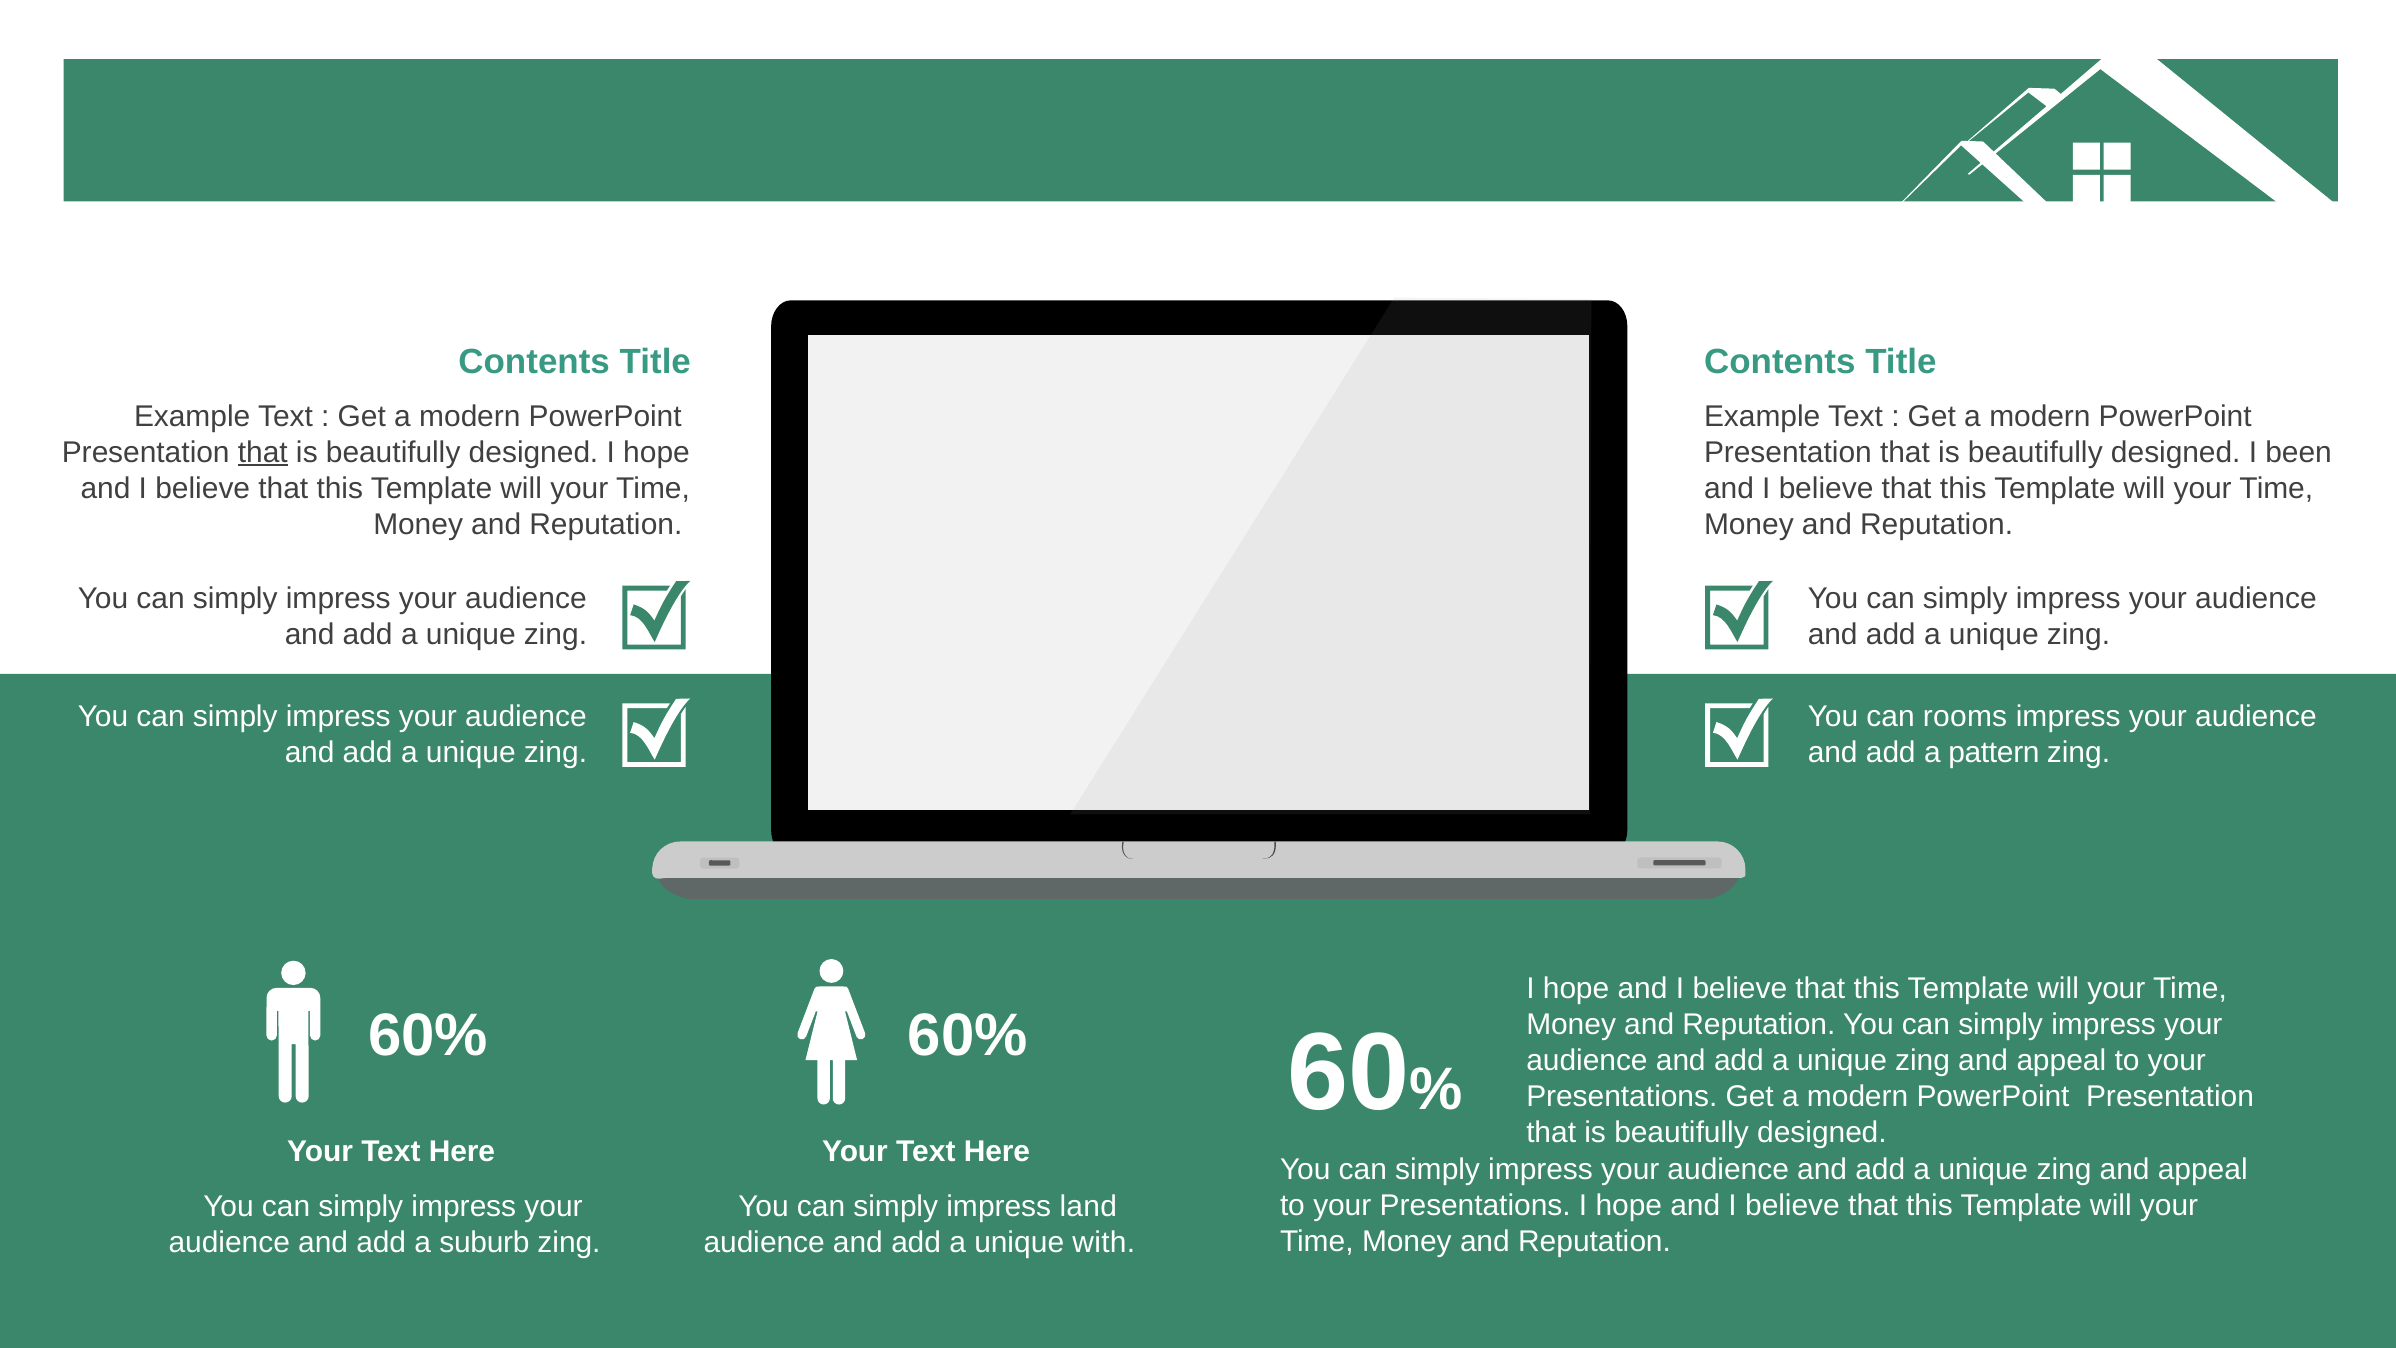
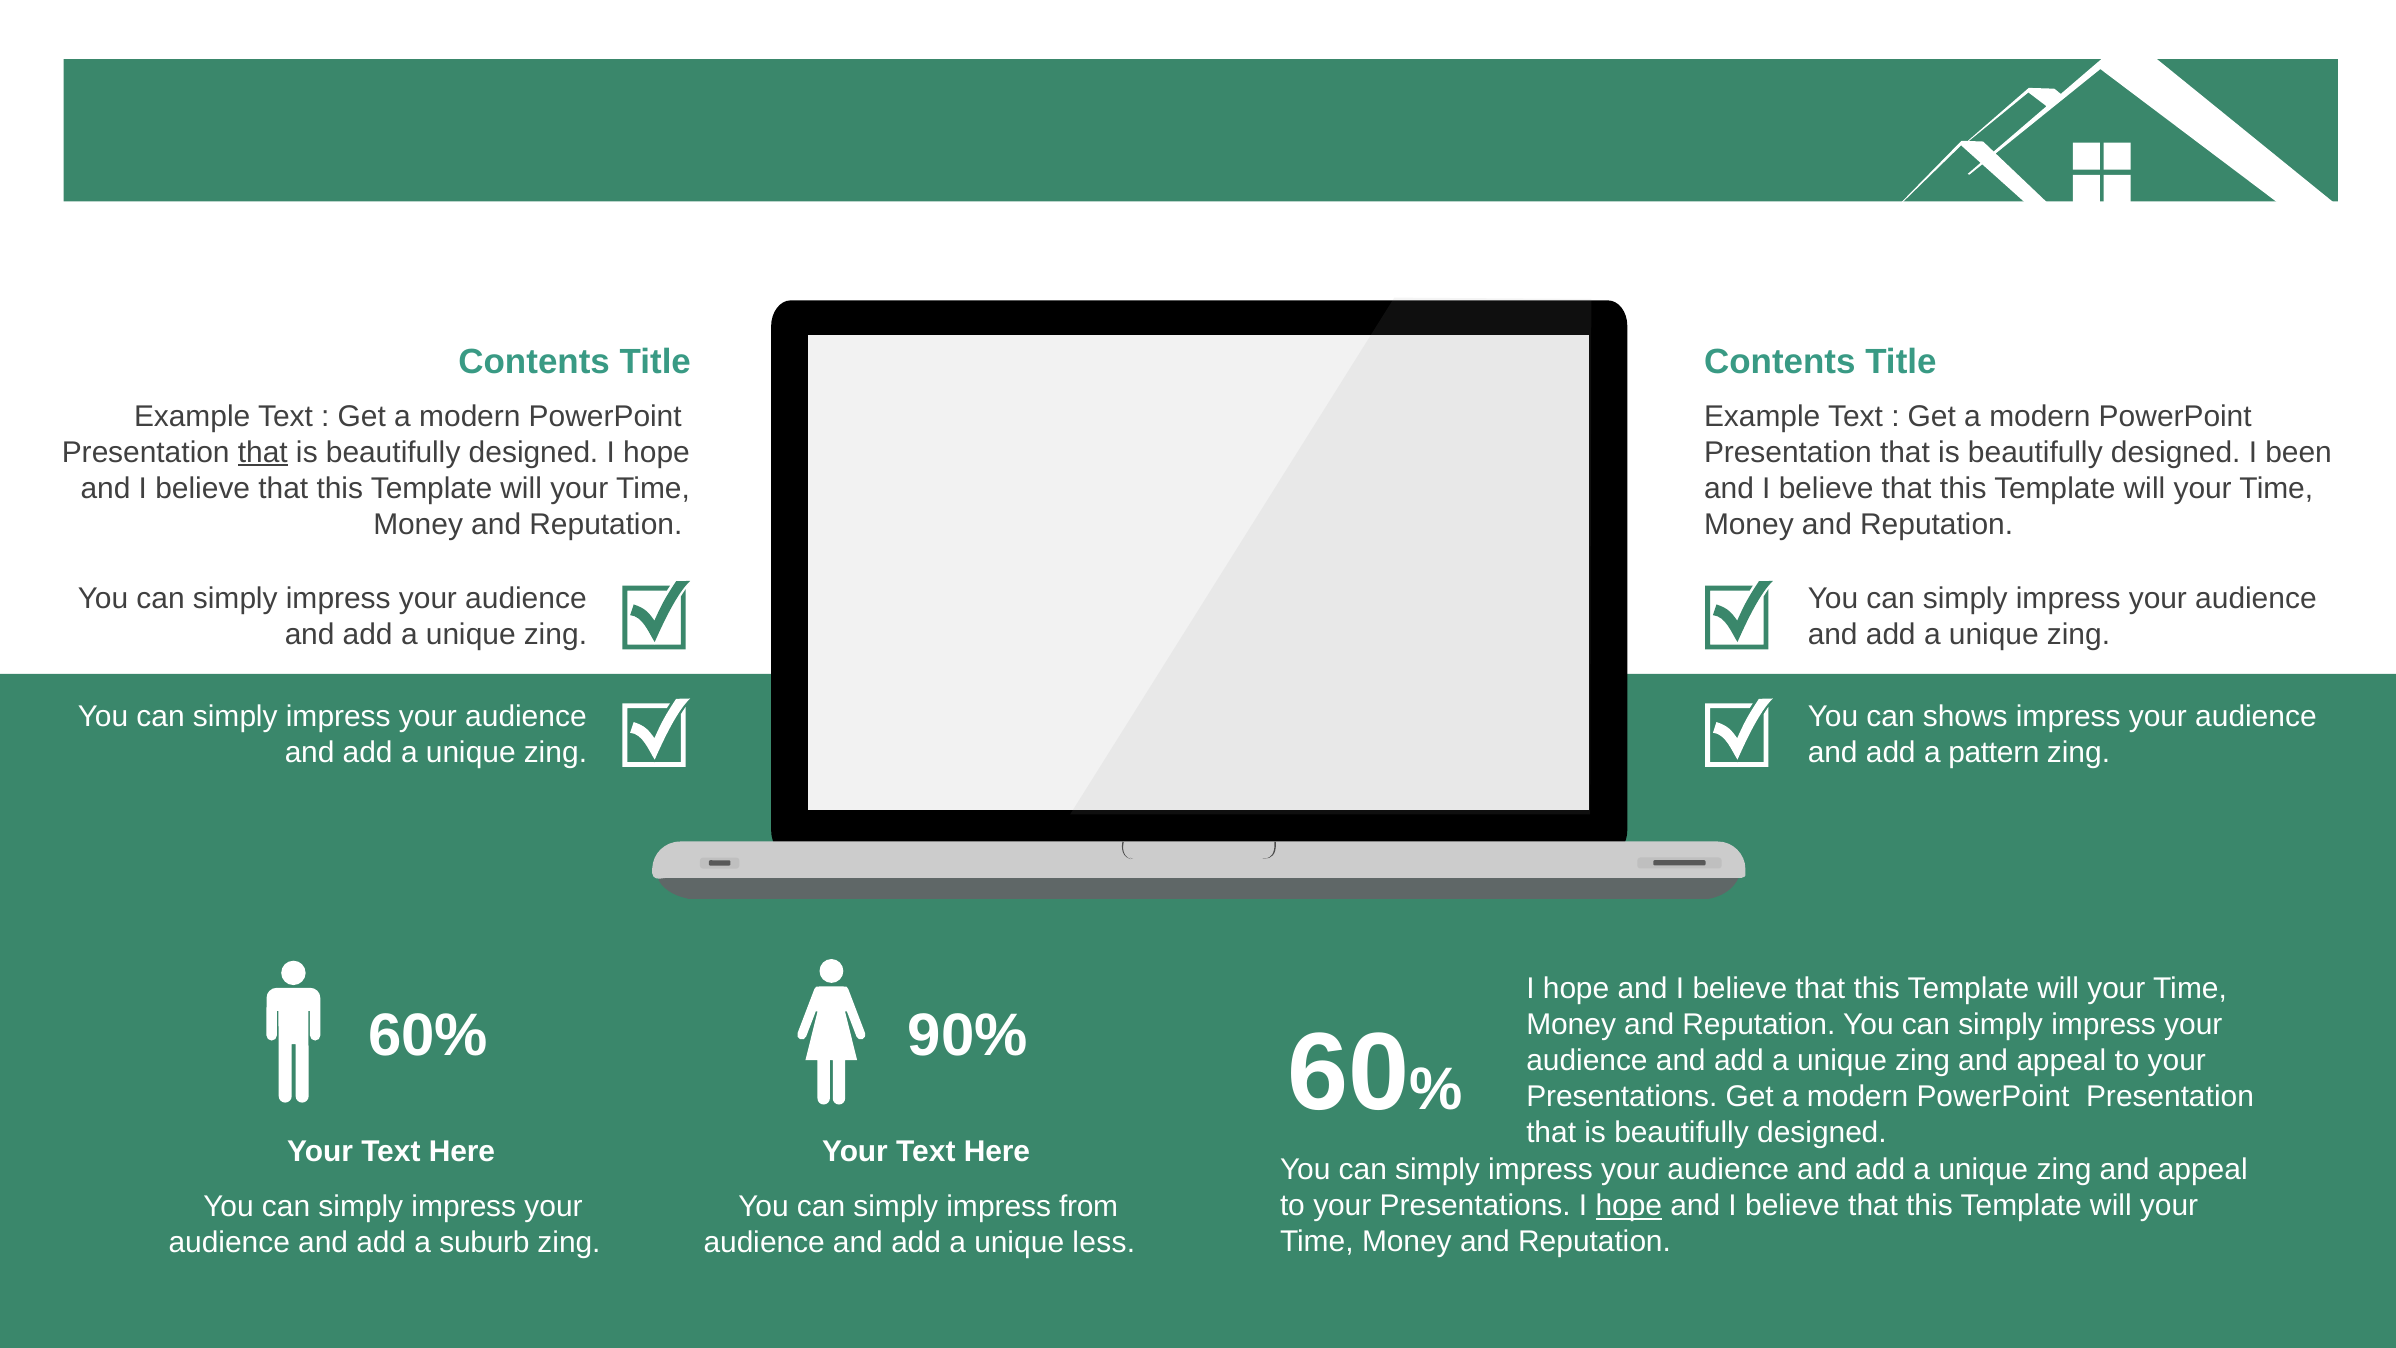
rooms: rooms -> shows
60% 60%: 60% -> 90%
hope at (1629, 1206) underline: none -> present
land: land -> from
with: with -> less
